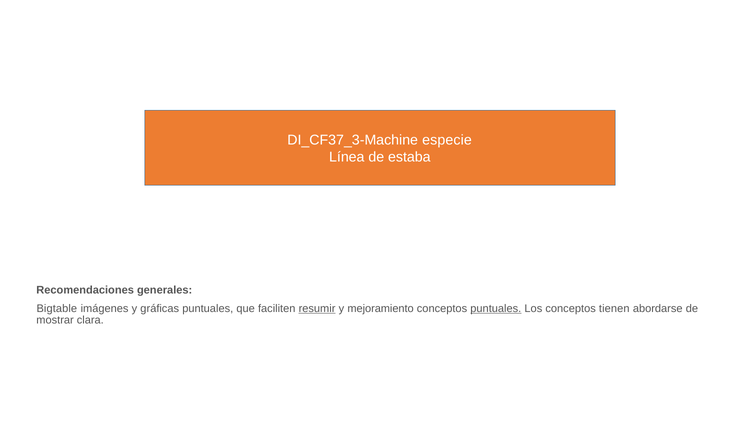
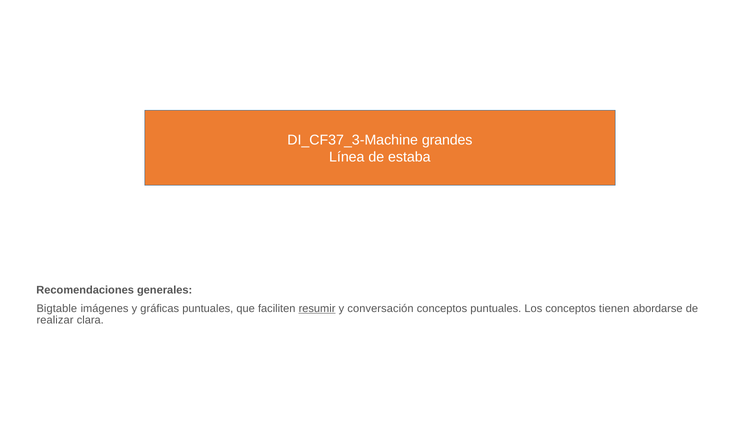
especie: especie -> grandes
mejoramiento: mejoramiento -> conversación
puntuales at (496, 309) underline: present -> none
mostrar: mostrar -> realizar
